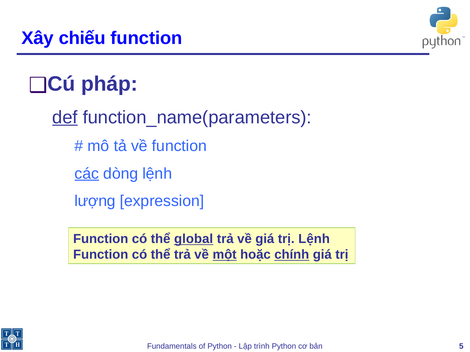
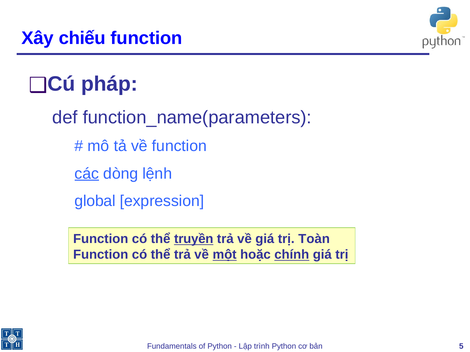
def underline: present -> none
lượng: lượng -> global
global: global -> truyền
trị Lệnh: Lệnh -> Toàn
